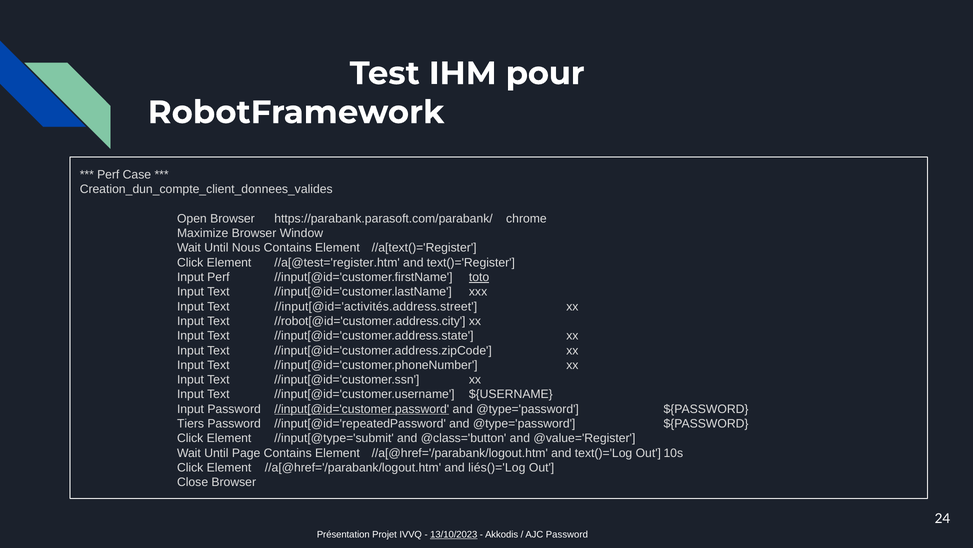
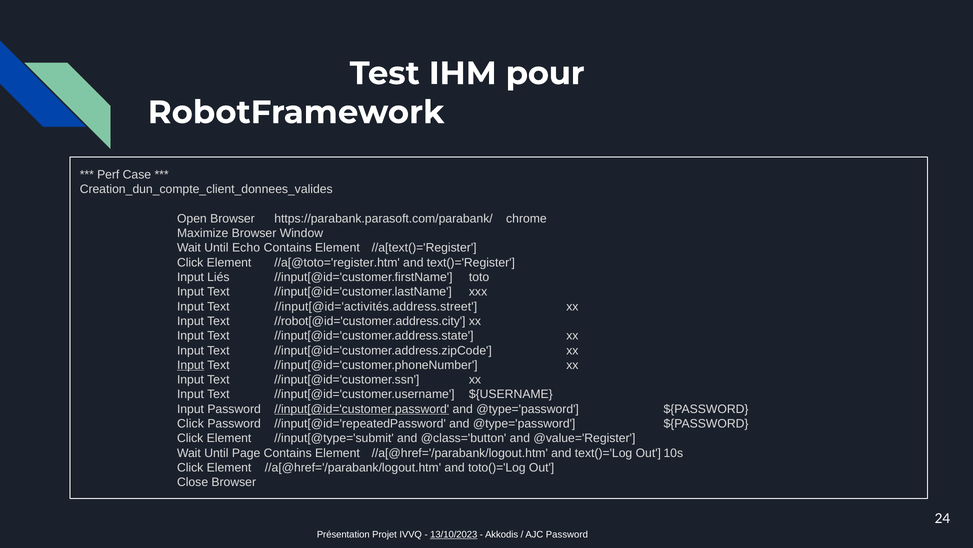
Nous: Nous -> Echo
//a[@test='register.htm: //a[@test='register.htm -> //a[@toto='register.htm
Input Perf: Perf -> Liés
toto underline: present -> none
Input at (191, 365) underline: none -> present
Tiers at (191, 423): Tiers -> Click
liés()='Log: liés()='Log -> toto()='Log
